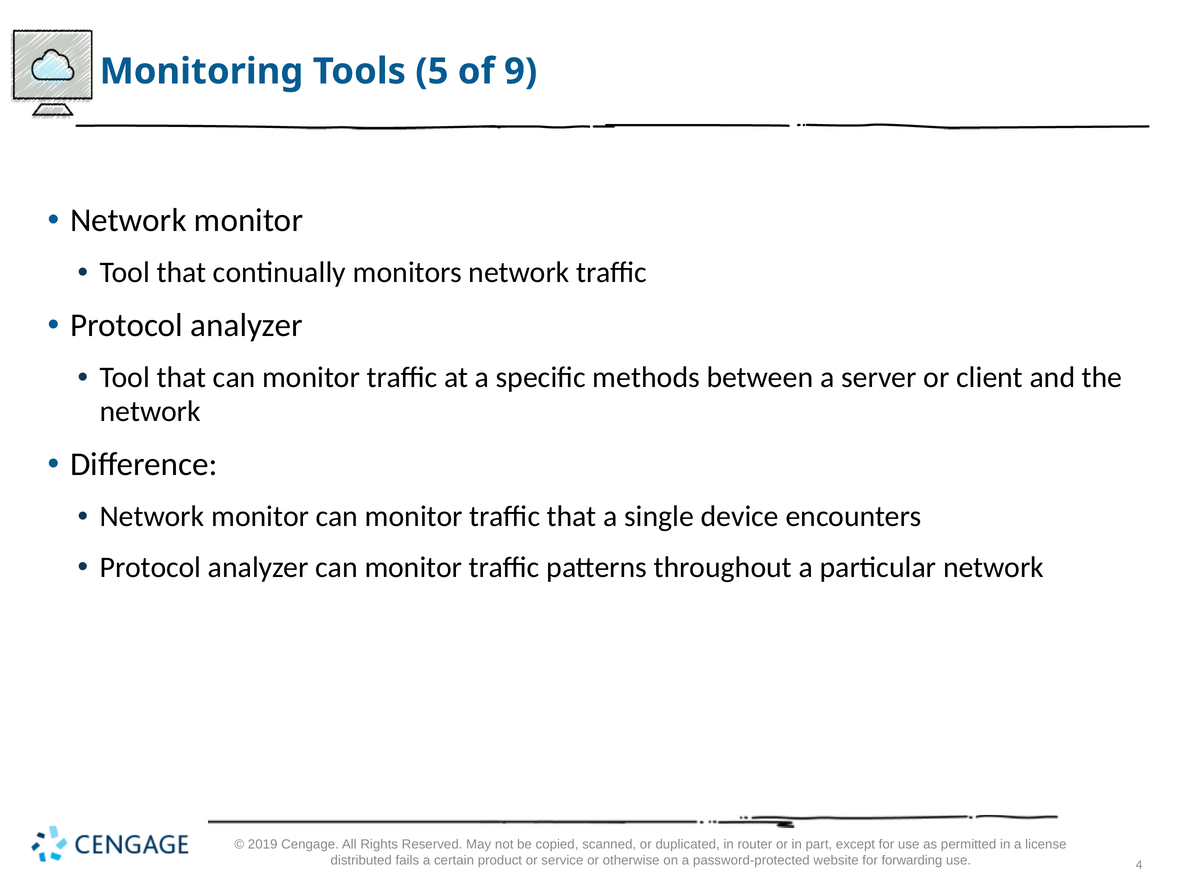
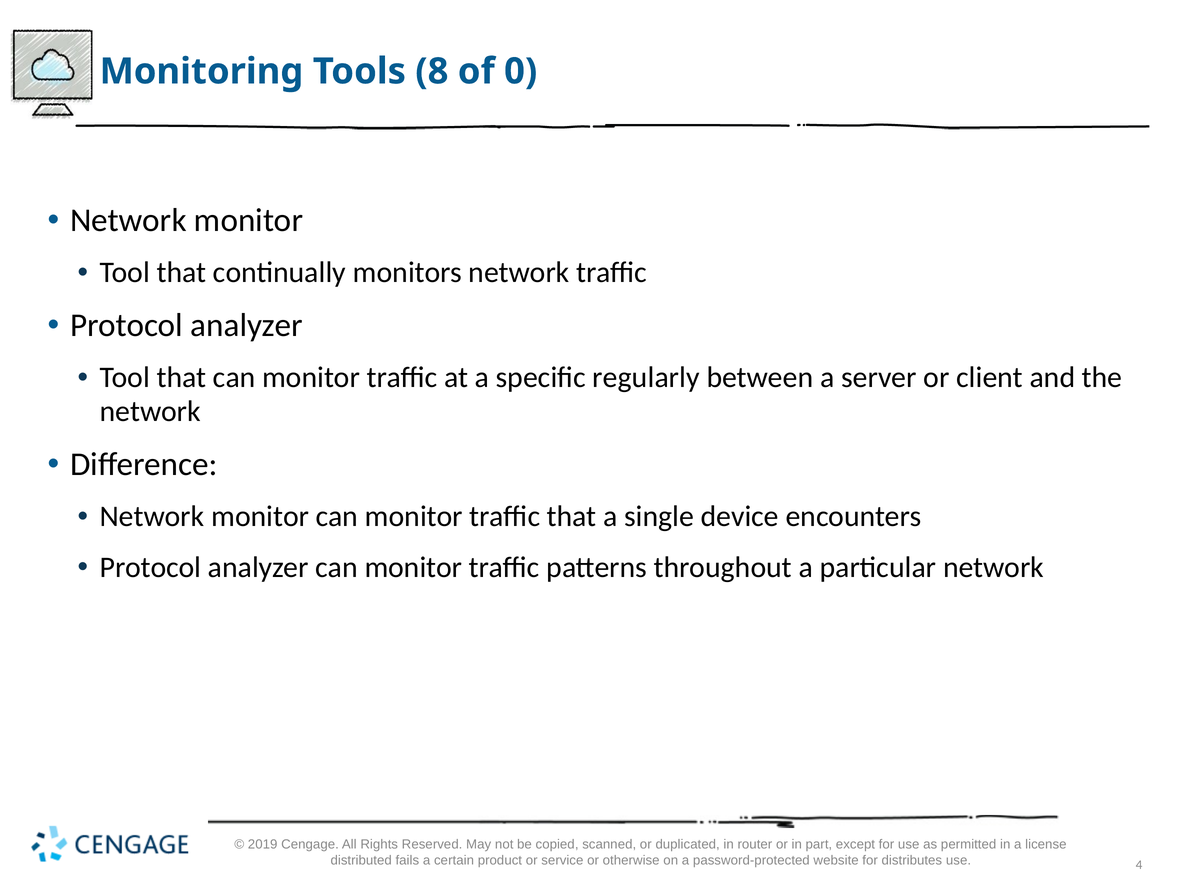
5: 5 -> 8
9: 9 -> 0
methods: methods -> regularly
forwarding: forwarding -> distributes
